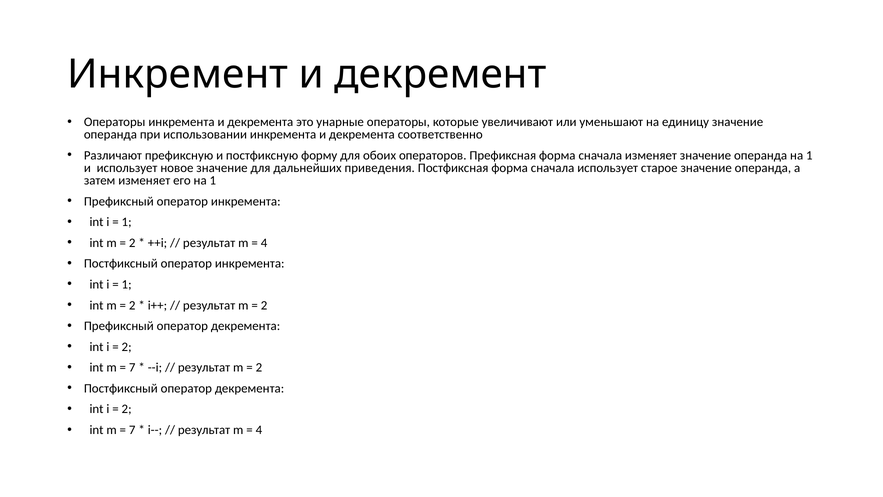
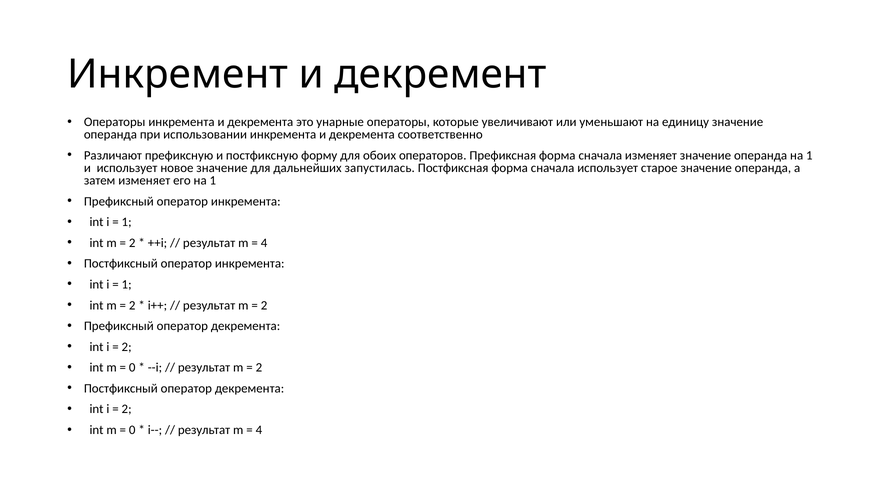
приведения: приведения -> запустилась
7 at (132, 367): 7 -> 0
7 at (132, 430): 7 -> 0
